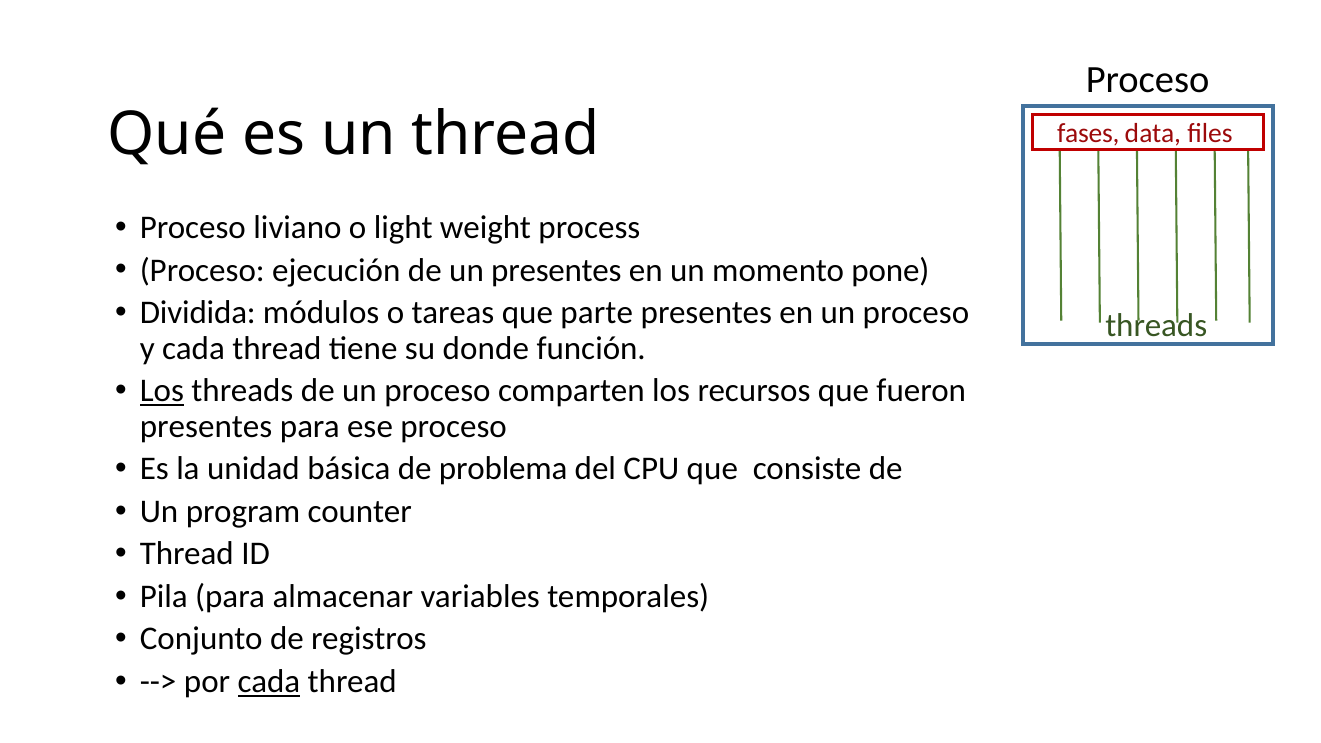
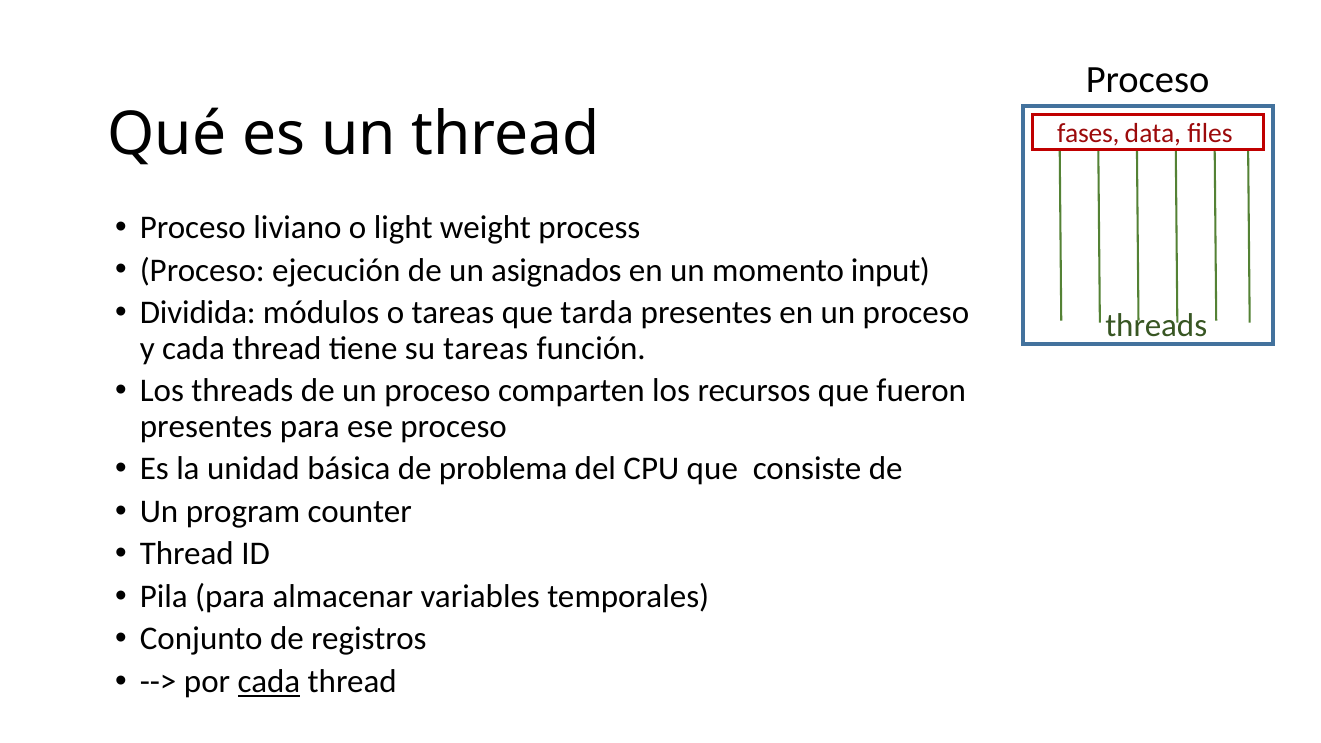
un presentes: presentes -> asignados
pone: pone -> input
parte: parte -> tarda
su donde: donde -> tareas
Los at (162, 391) underline: present -> none
